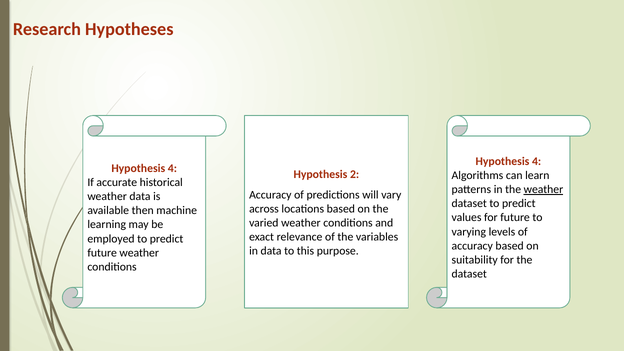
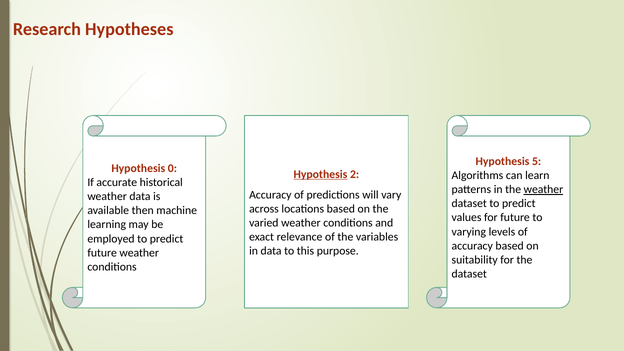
4 at (537, 161): 4 -> 5
4 at (172, 168): 4 -> 0
Hypothesis at (320, 174) underline: none -> present
